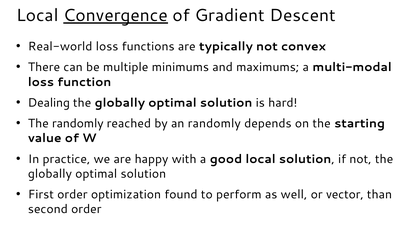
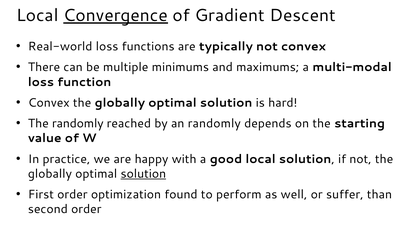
Dealing at (49, 103): Dealing -> Convex
solution at (143, 174) underline: none -> present
vector: vector -> suffer
